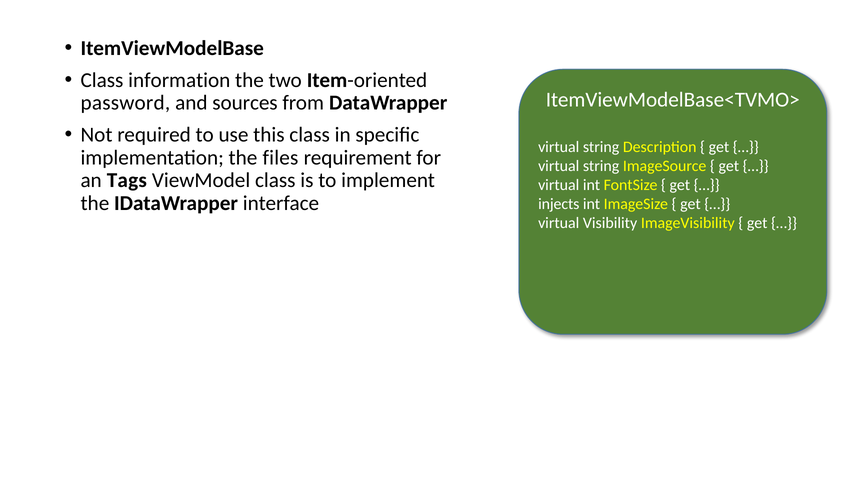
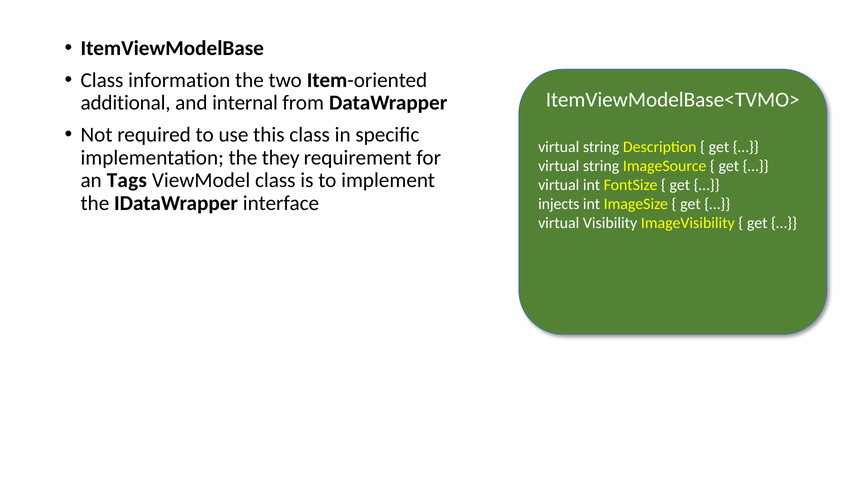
password: password -> additional
sources: sources -> internal
files: files -> they
